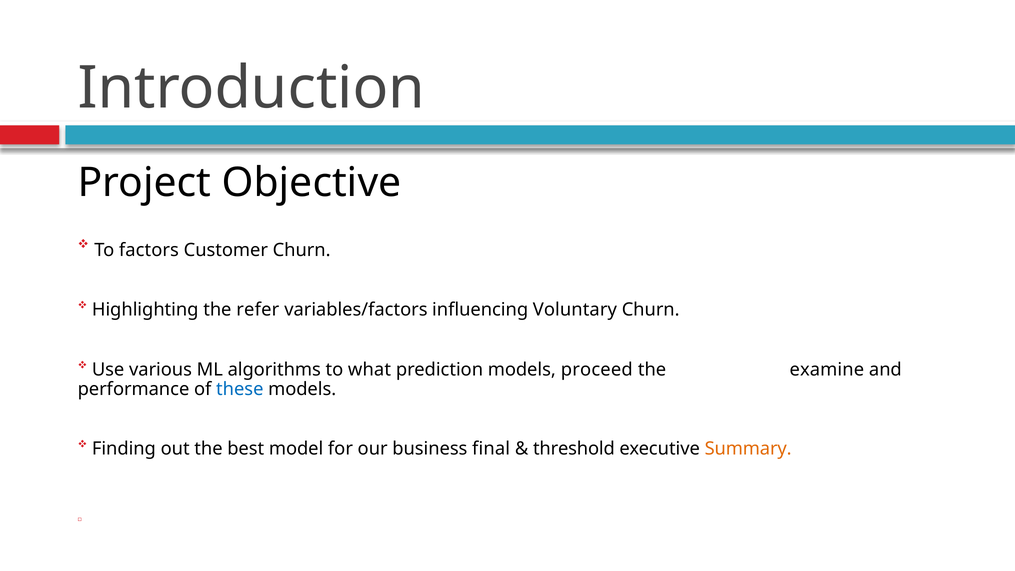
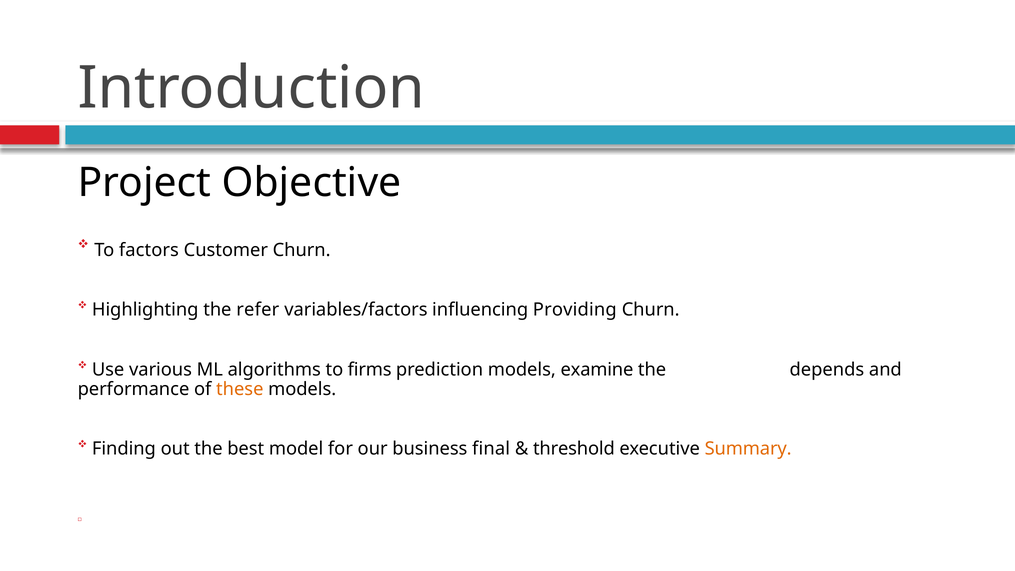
Voluntary: Voluntary -> Providing
what: what -> firms
proceed: proceed -> examine
examine: examine -> depends
these colour: blue -> orange
